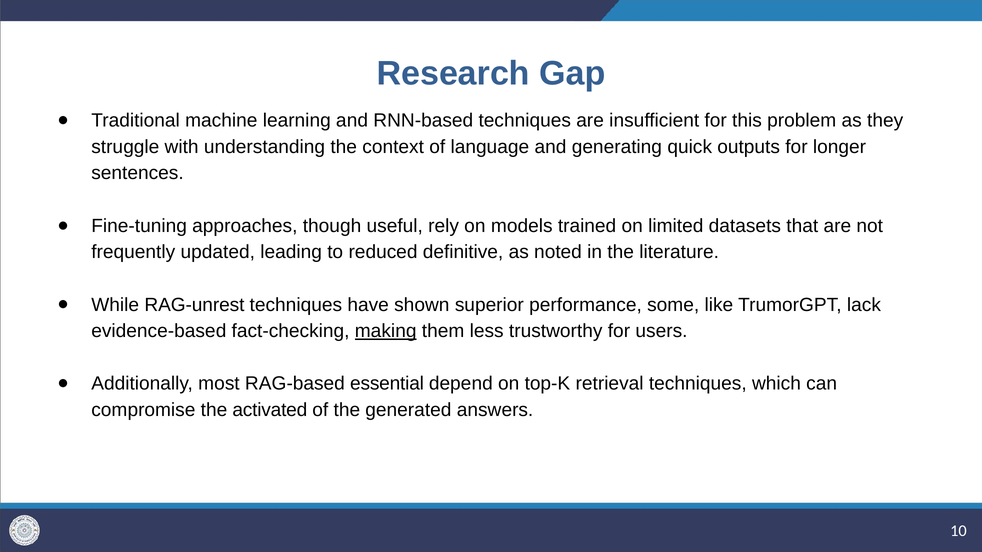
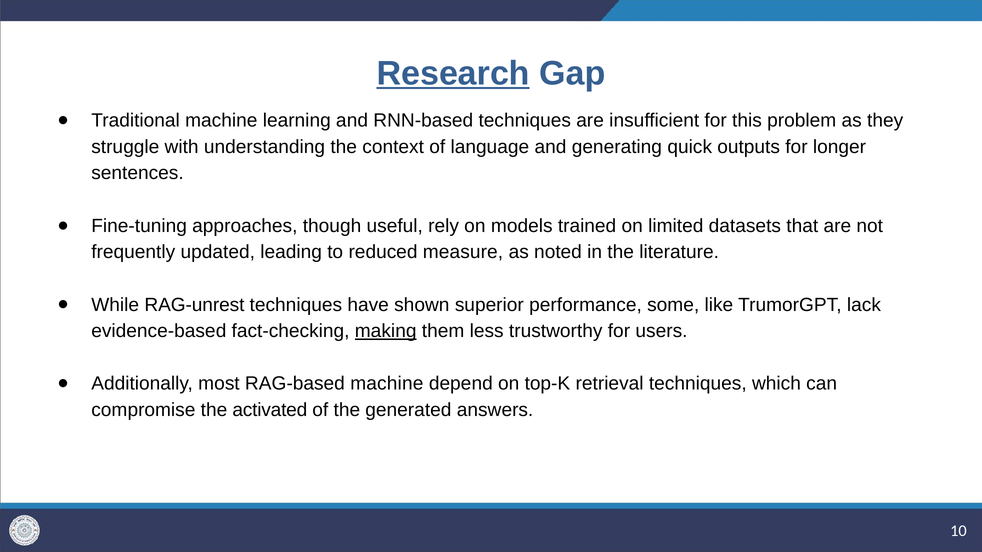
Research underline: none -> present
definitive: definitive -> measure
RAG-based essential: essential -> machine
